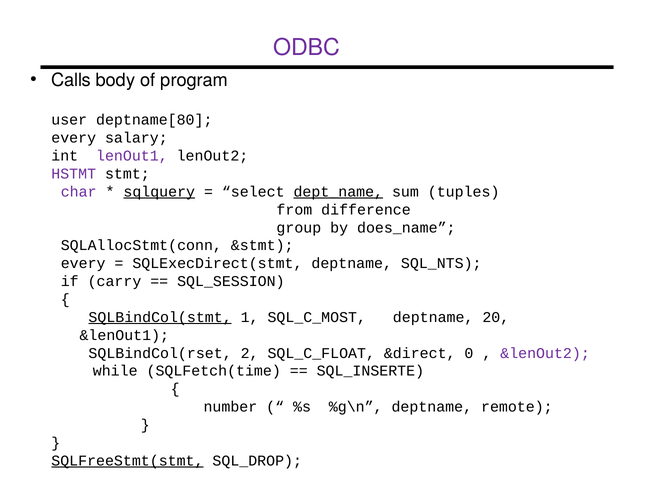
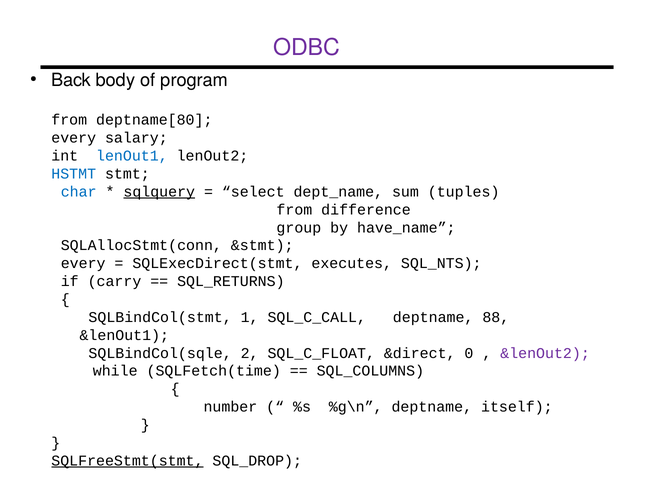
Calls: Calls -> Back
user at (69, 120): user -> from
lenOut1 colour: purple -> blue
HSTMT colour: purple -> blue
char colour: purple -> blue
dept_name underline: present -> none
does_name: does_name -> have_name
SQLExecDirect(stmt deptname: deptname -> executes
SQL_SESSION: SQL_SESSION -> SQL_RETURNS
SQLBindCol(stmt underline: present -> none
SQL_C_MOST: SQL_C_MOST -> SQL_C_CALL
20: 20 -> 88
SQLBindCol(rset: SQLBindCol(rset -> SQLBindCol(sqle
SQL_INSERTE: SQL_INSERTE -> SQL_COLUMNS
remote: remote -> itself
